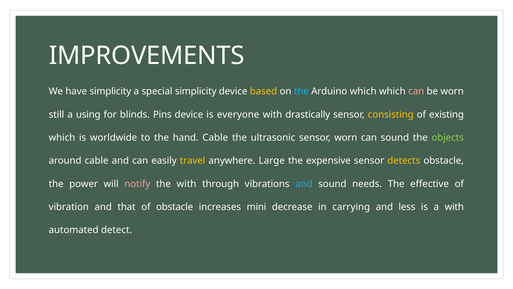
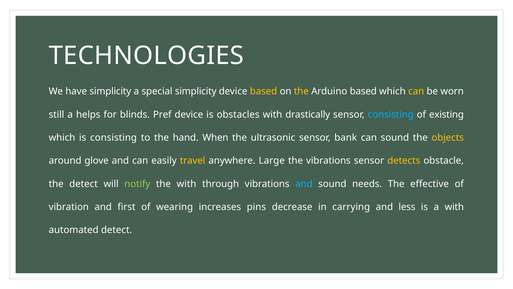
IMPROVEMENTS: IMPROVEMENTS -> TECHNOLOGIES
the at (301, 91) colour: light blue -> yellow
Arduino which: which -> based
can at (416, 91) colour: pink -> yellow
using: using -> helps
Pins: Pins -> Pref
everyone: everyone -> obstacles
consisting at (391, 114) colour: yellow -> light blue
is worldwide: worldwide -> consisting
hand Cable: Cable -> When
sensor worn: worn -> bank
objects colour: light green -> yellow
around cable: cable -> glove
the expensive: expensive -> vibrations
the power: power -> detect
notify colour: pink -> light green
that: that -> first
of obstacle: obstacle -> wearing
mini: mini -> pins
